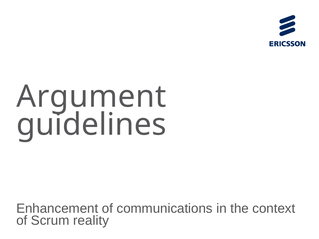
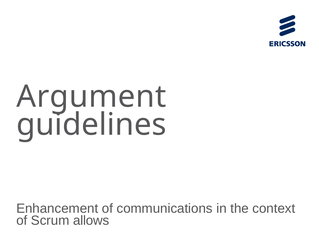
reality: reality -> allows
